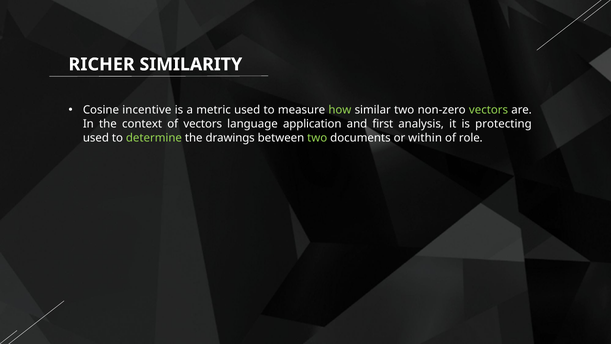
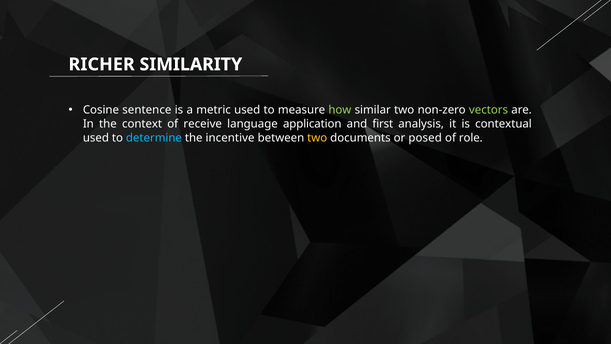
incentive: incentive -> sentence
of vectors: vectors -> receive
protecting: protecting -> contextual
determine colour: light green -> light blue
drawings: drawings -> incentive
two at (317, 138) colour: light green -> yellow
within: within -> posed
